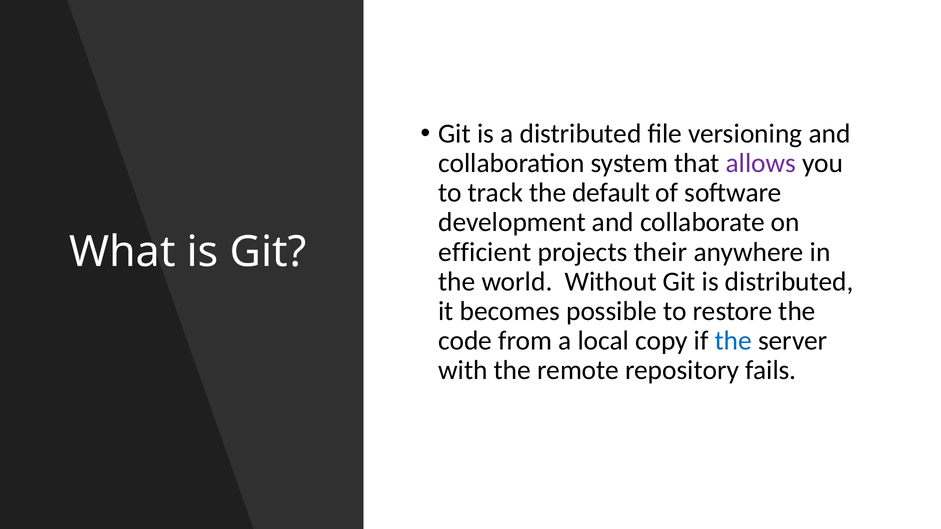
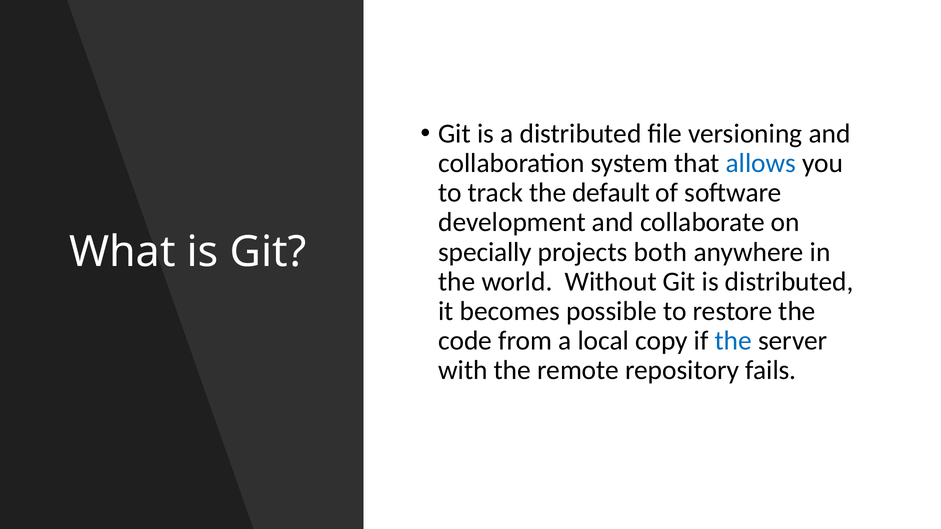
allows colour: purple -> blue
efficient: efficient -> specially
their: their -> both
